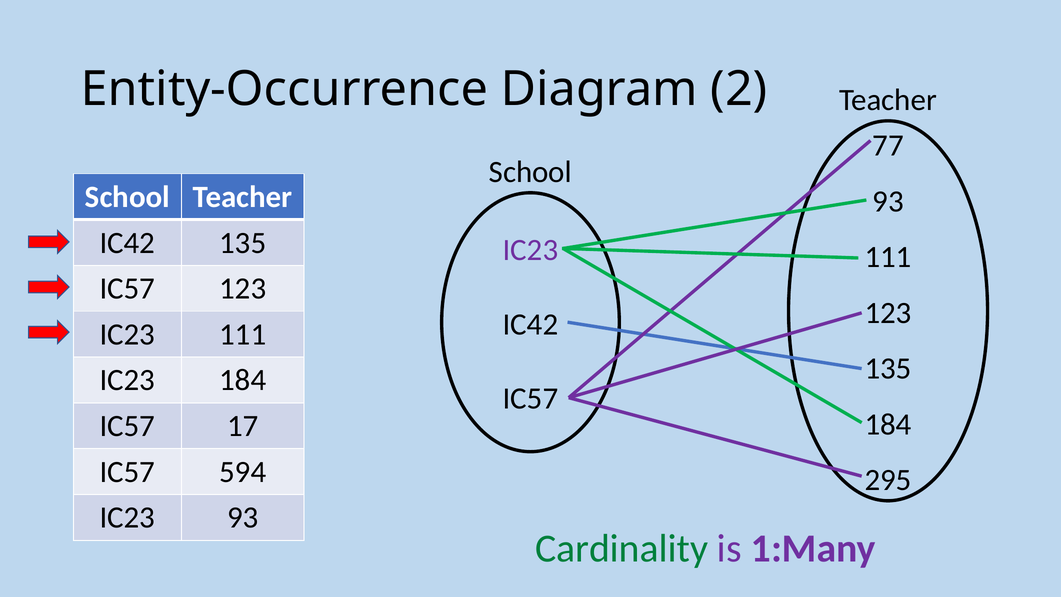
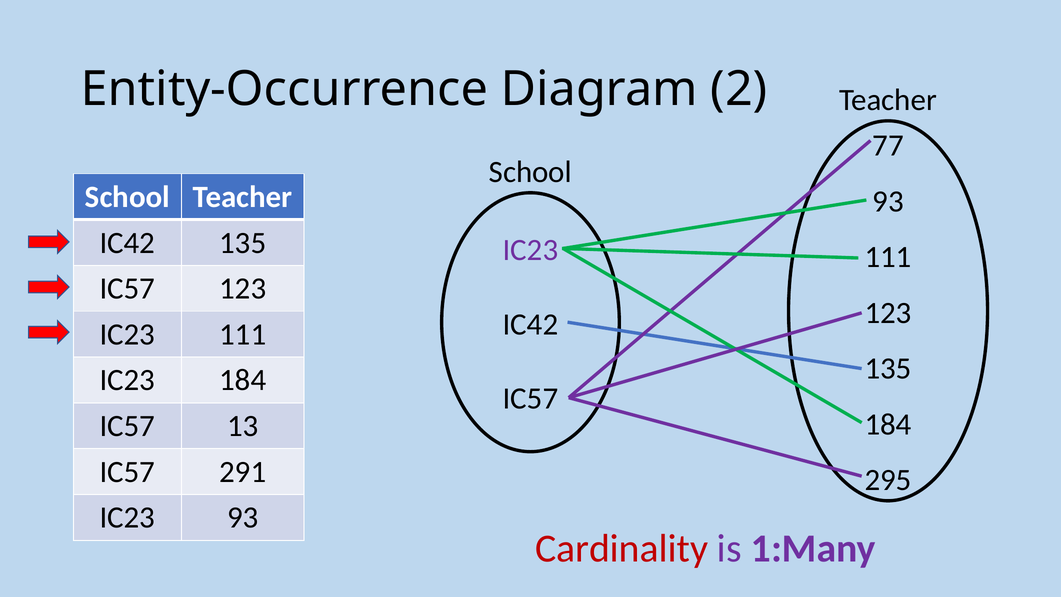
17: 17 -> 13
594: 594 -> 291
Cardinality colour: green -> red
